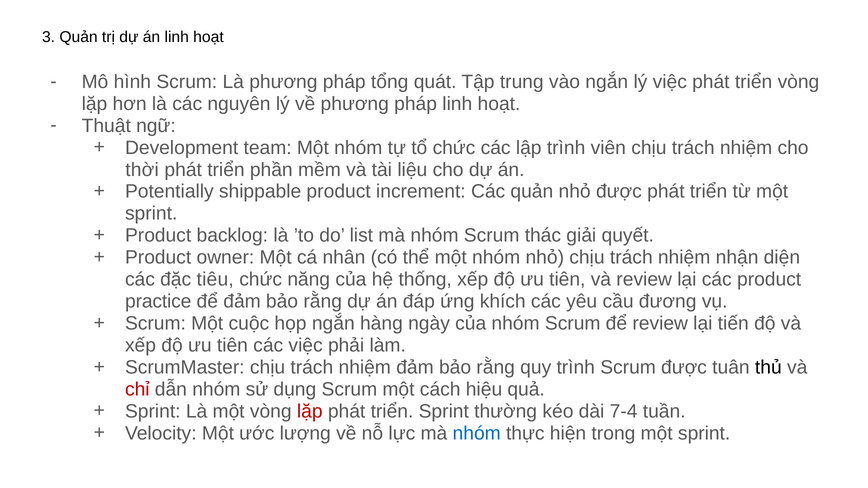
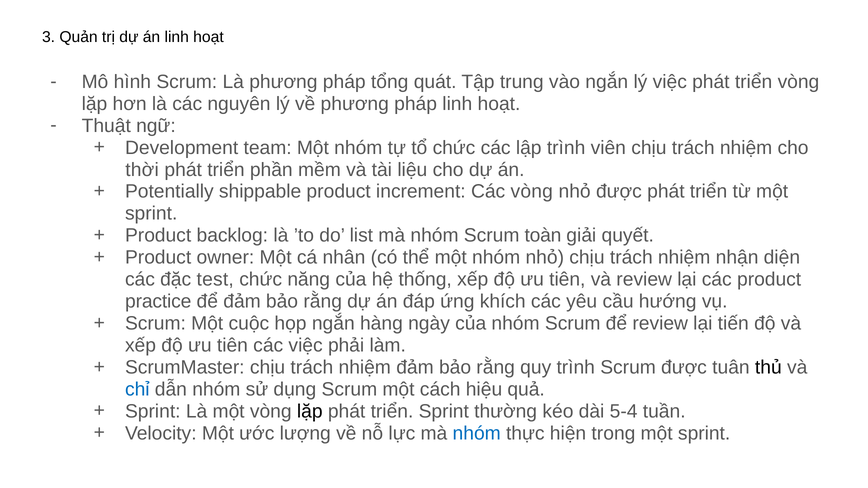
Các quản: quản -> vòng
thác: thác -> toàn
tiêu: tiêu -> test
đương: đương -> hướng
chỉ colour: red -> blue
lặp at (310, 411) colour: red -> black
7-4: 7-4 -> 5-4
